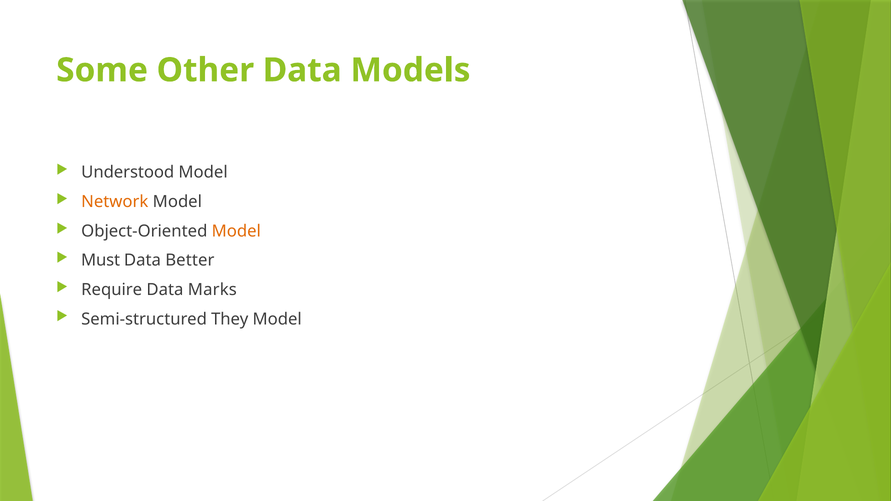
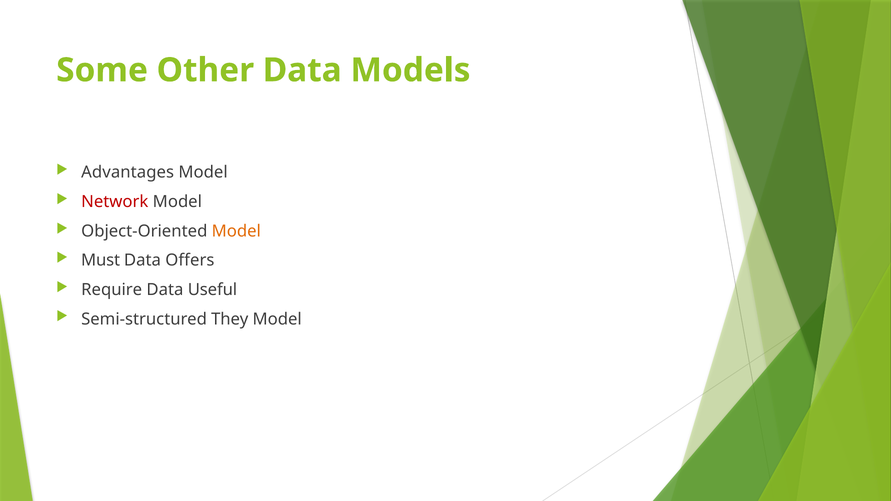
Understood: Understood -> Advantages
Network colour: orange -> red
Better: Better -> Offers
Marks: Marks -> Useful
